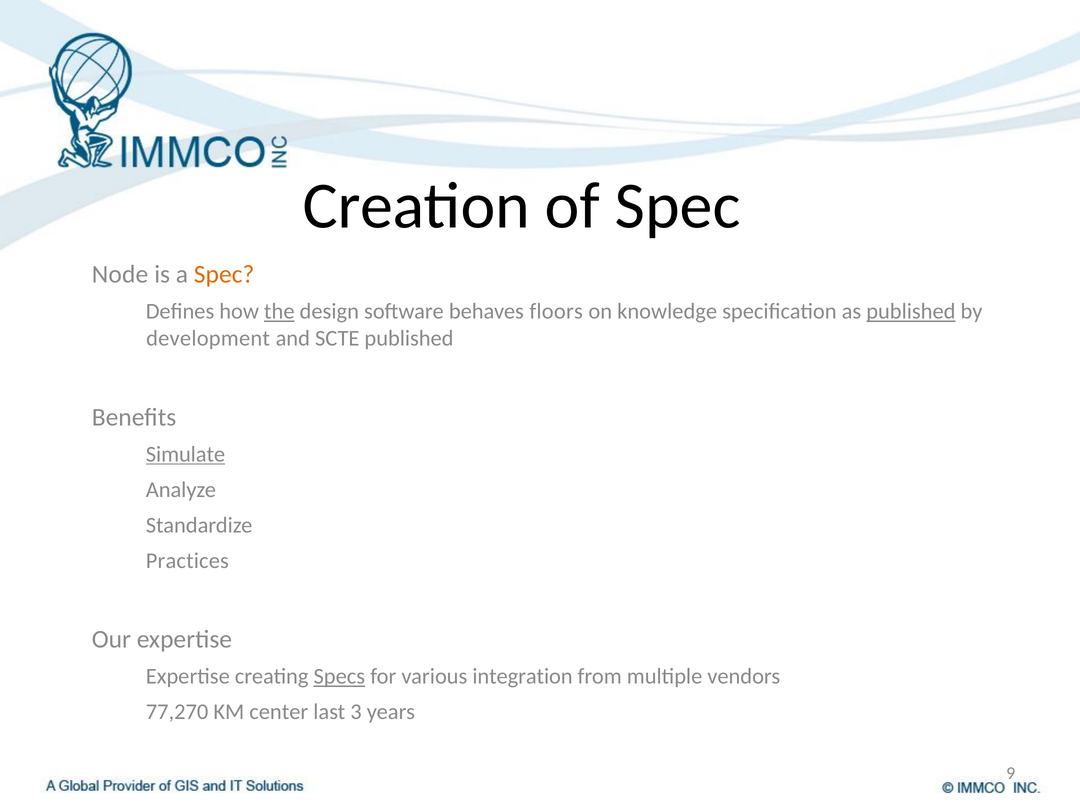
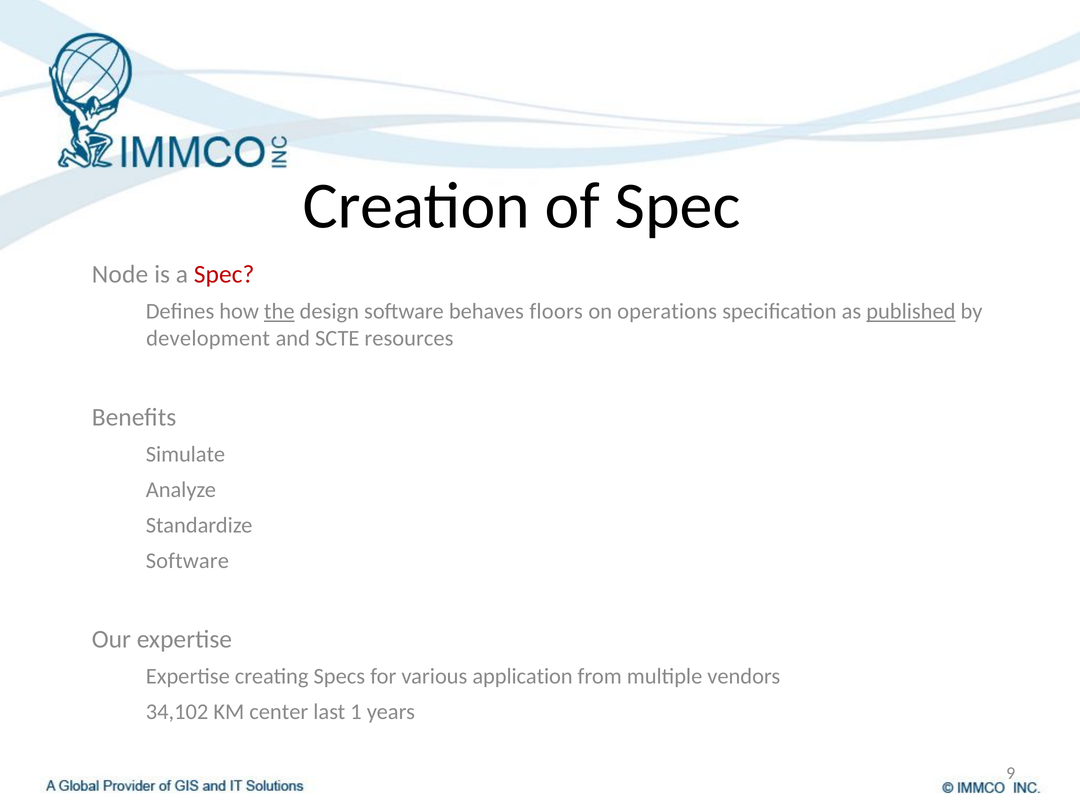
Spec at (224, 275) colour: orange -> red
knowledge: knowledge -> operations
SCTE published: published -> resources
Simulate underline: present -> none
Practices at (187, 561): Practices -> Software
Specs underline: present -> none
integration: integration -> application
77,270: 77,270 -> 34,102
3: 3 -> 1
